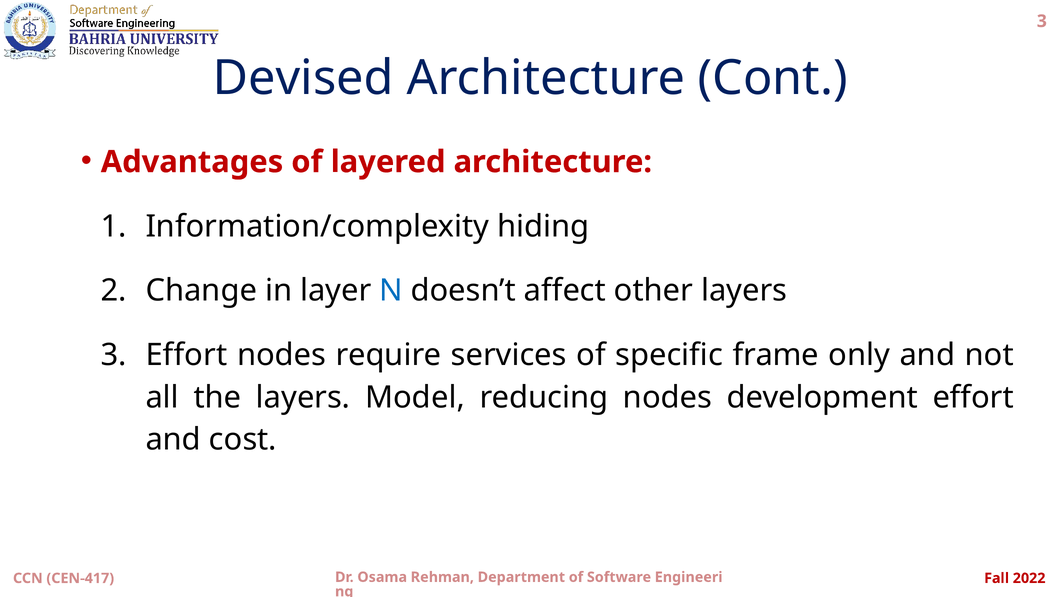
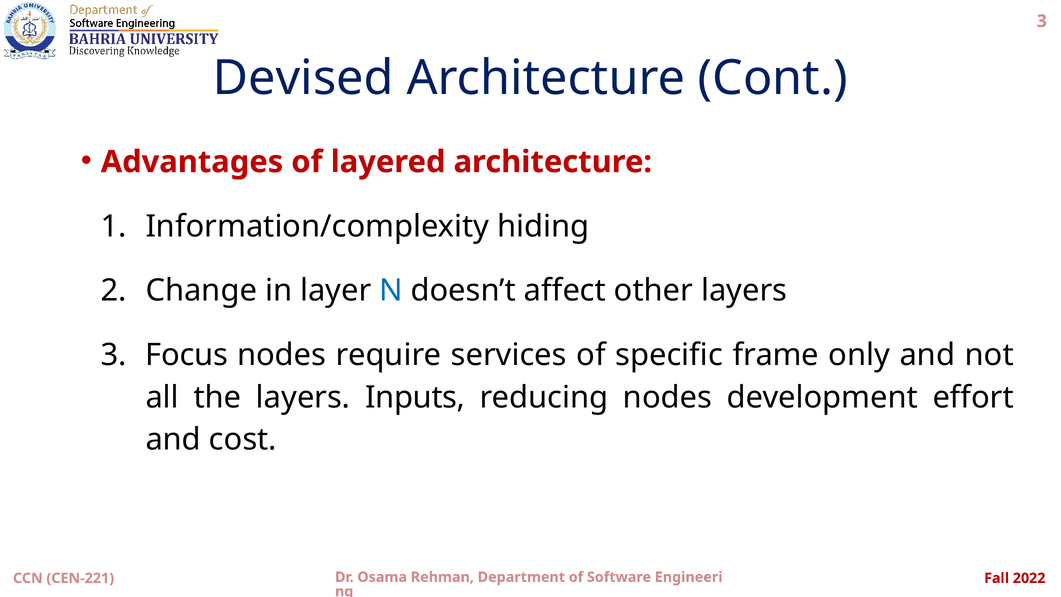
3 Effort: Effort -> Focus
Model: Model -> Inputs
CEN-417: CEN-417 -> CEN-221
